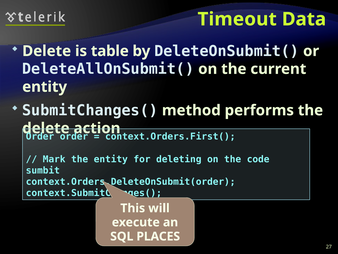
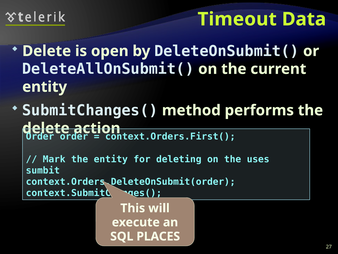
table: table -> open
code: code -> uses
